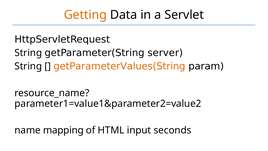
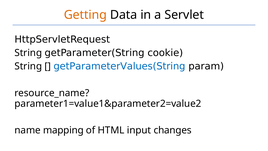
server: server -> cookie
getParameterValues(String colour: orange -> blue
seconds: seconds -> changes
